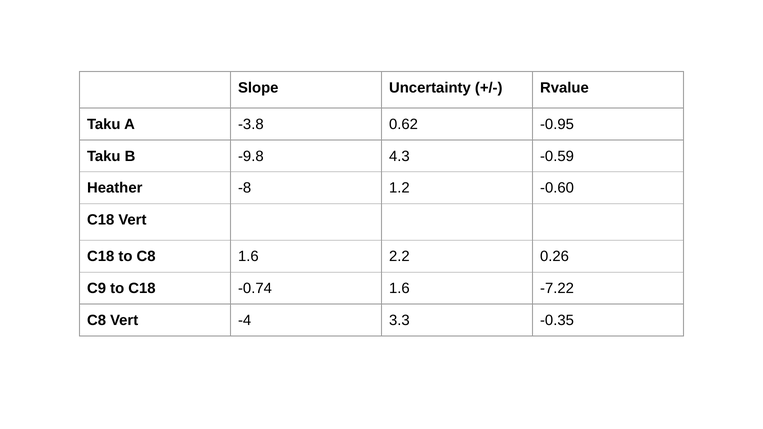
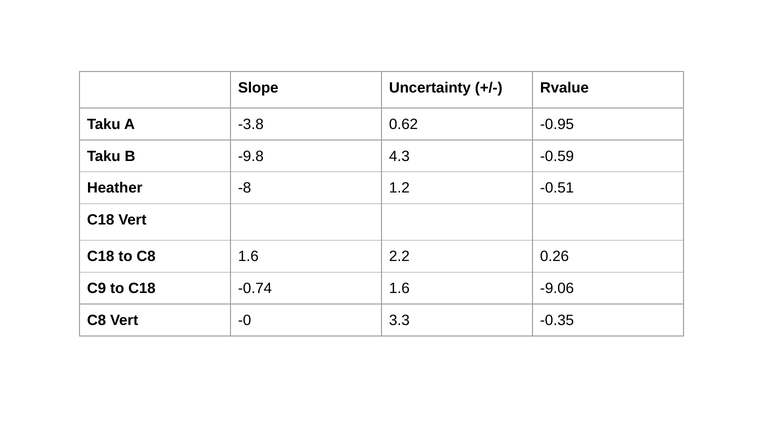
-0.60: -0.60 -> -0.51
-7.22: -7.22 -> -9.06
-4: -4 -> -0
